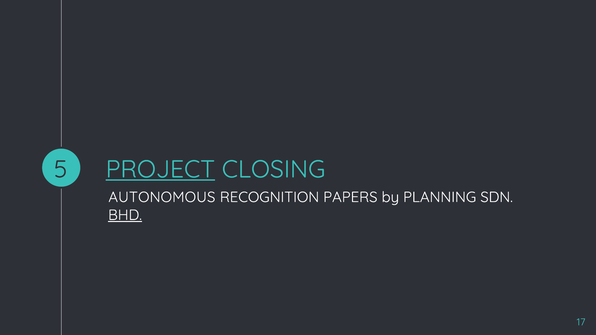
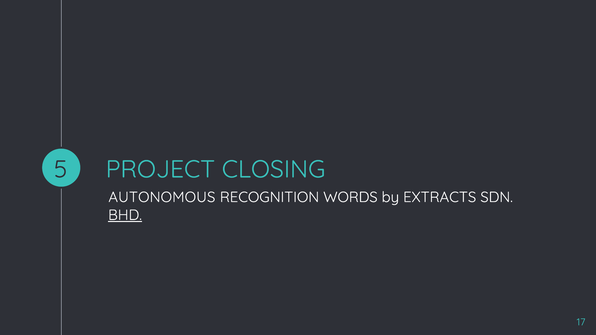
PROJECT underline: present -> none
PAPERS: PAPERS -> WORDS
PLANNING: PLANNING -> EXTRACTS
